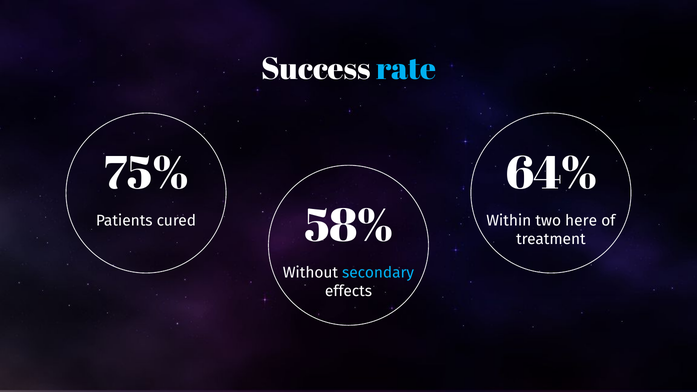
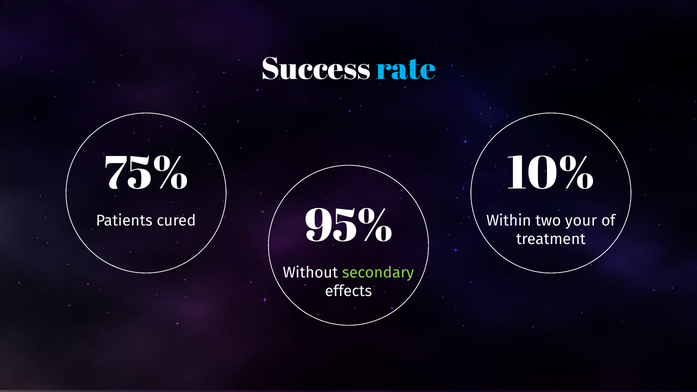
64%: 64% -> 10%
58%: 58% -> 95%
here: here -> your
secondary colour: light blue -> light green
